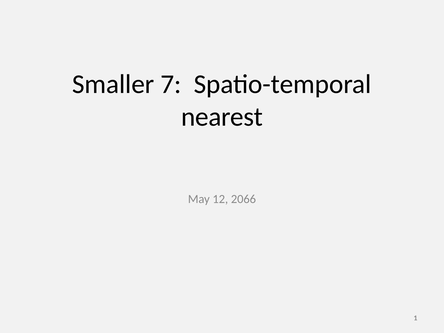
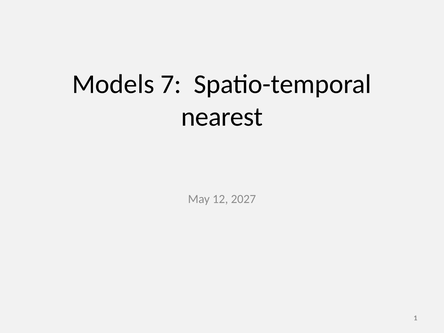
Smaller: Smaller -> Models
2066: 2066 -> 2027
